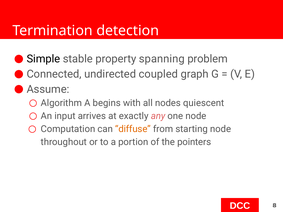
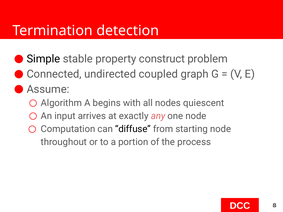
spanning: spanning -> construct
diffuse colour: orange -> black
pointers: pointers -> process
